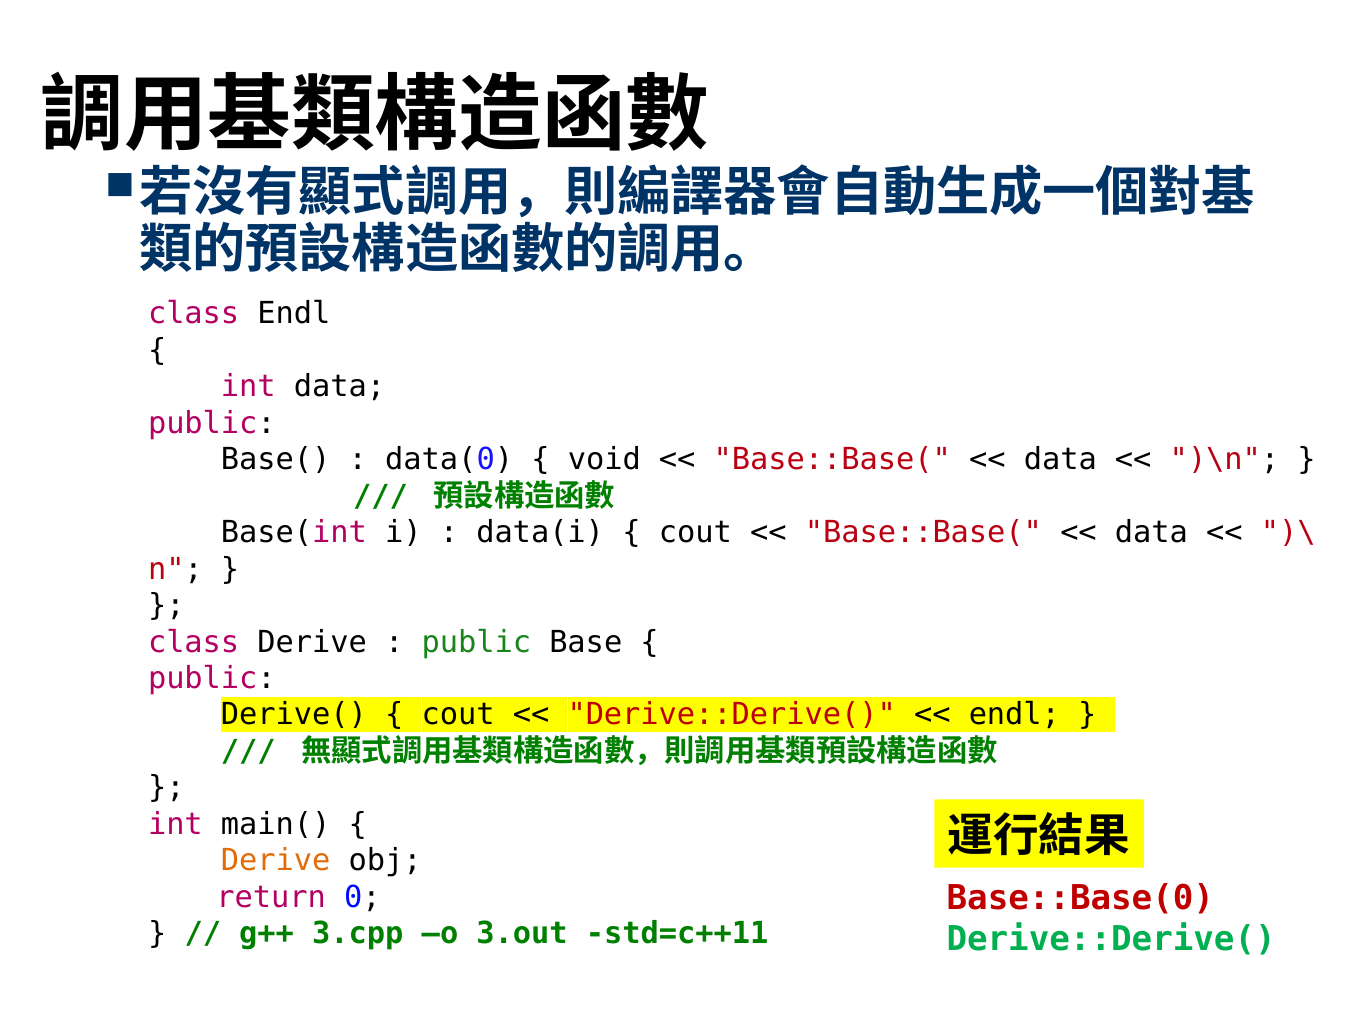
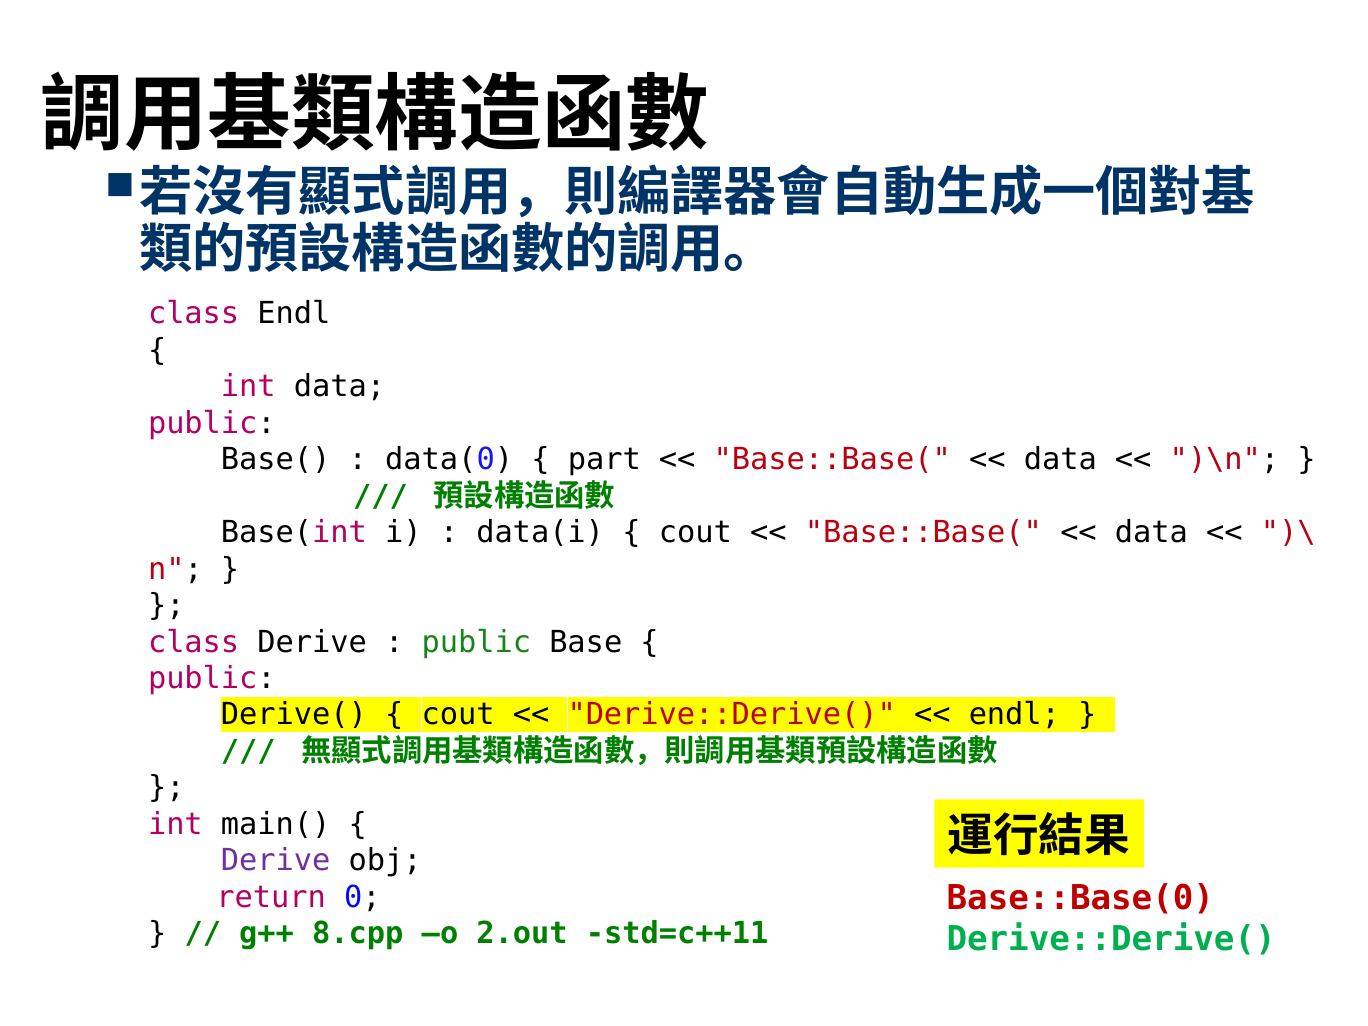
void: void -> part
Derive at (276, 861) colour: orange -> purple
3.cpp: 3.cpp -> 8.cpp
3.out: 3.out -> 2.out
